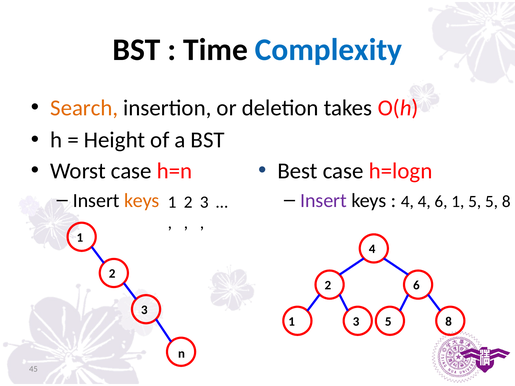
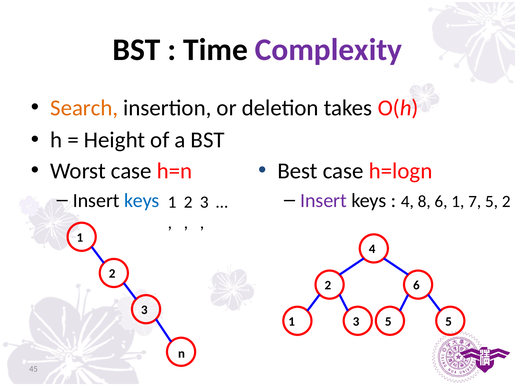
Complexity colour: blue -> purple
4 4: 4 -> 8
1 5: 5 -> 7
5 8: 8 -> 2
keys at (142, 201) colour: orange -> blue
3 8: 8 -> 5
